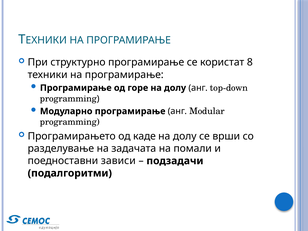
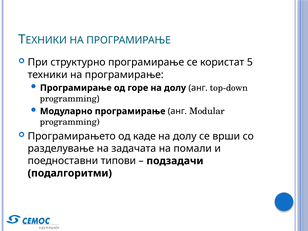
8: 8 -> 5
зависи: зависи -> типови
